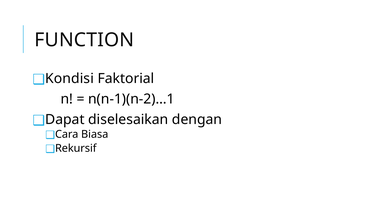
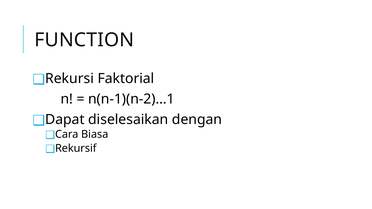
Kondisi: Kondisi -> Rekursi
